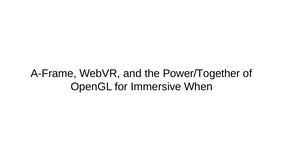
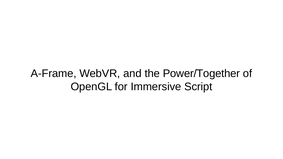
When: When -> Script
